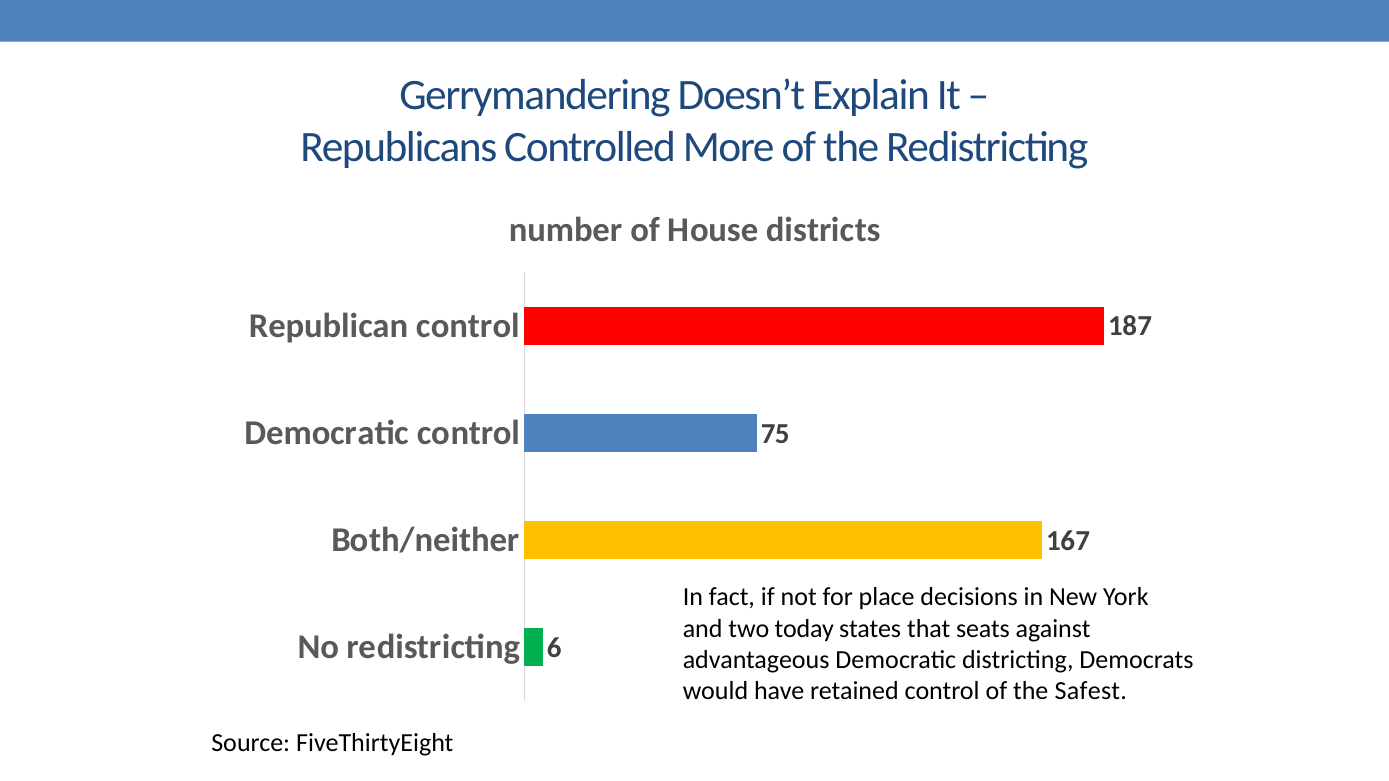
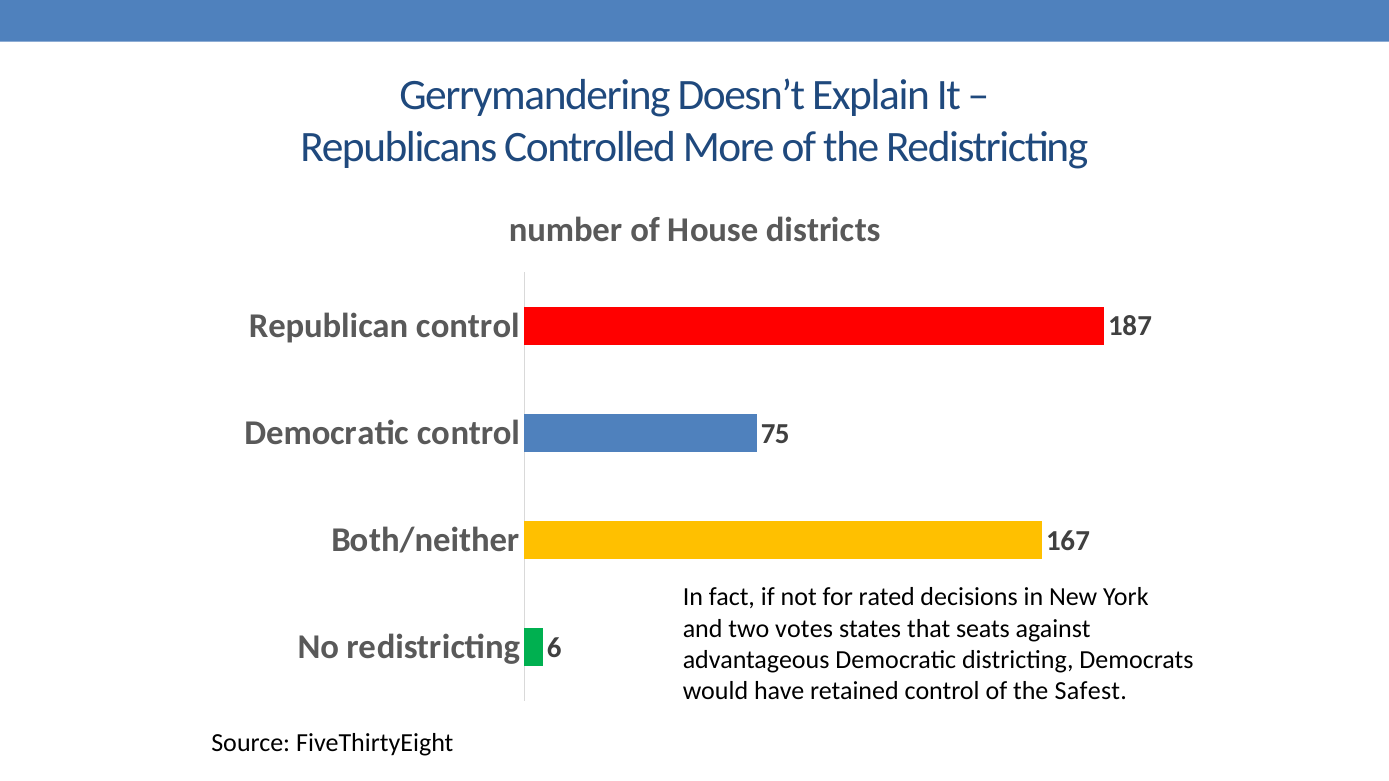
place: place -> rated
today: today -> votes
